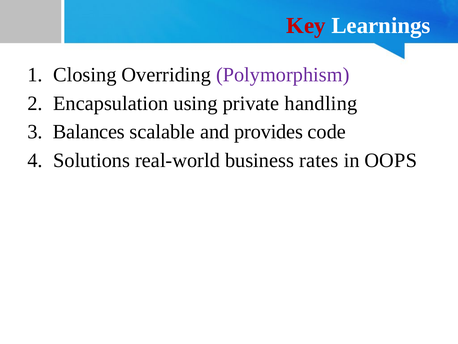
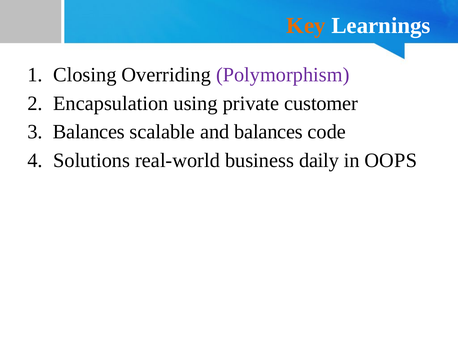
Key colour: red -> orange
handling: handling -> customer
and provides: provides -> balances
rates: rates -> daily
